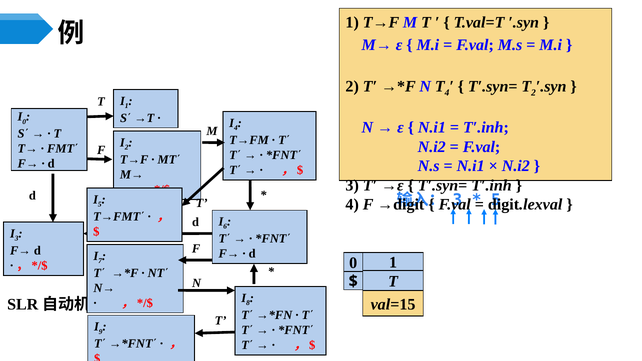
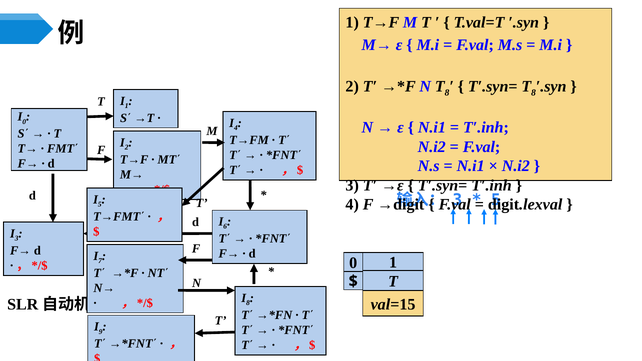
N T 4: 4 -> 8
T′.syn= T 2: 2 -> 8
